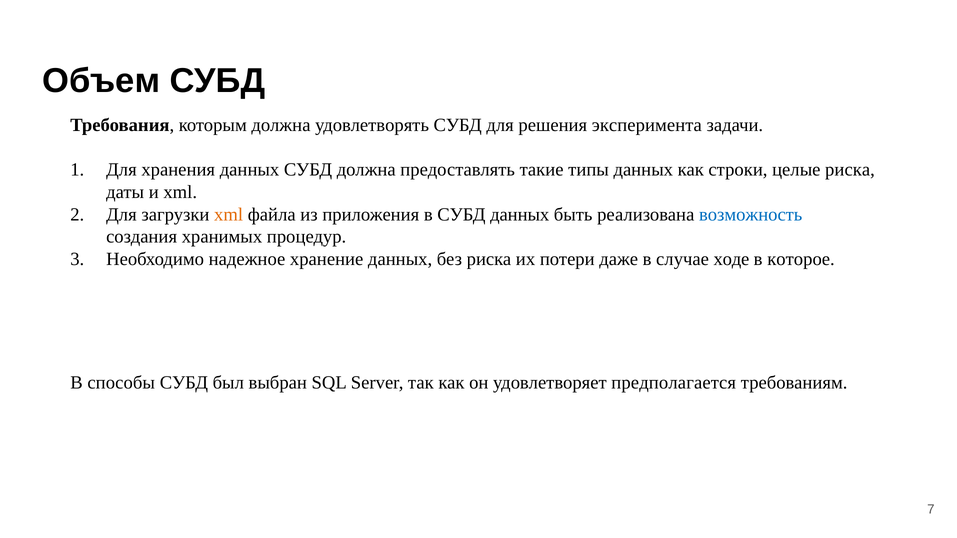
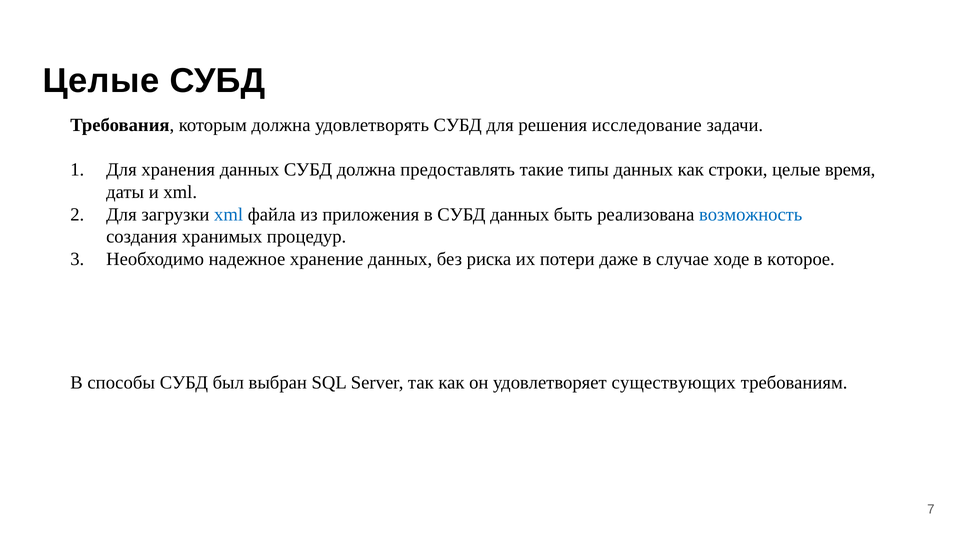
Объем at (101, 81): Объем -> Целые
эксперимента: эксперимента -> исследование
целые риска: риска -> время
xml at (229, 214) colour: orange -> blue
предполагается: предполагается -> существующих
